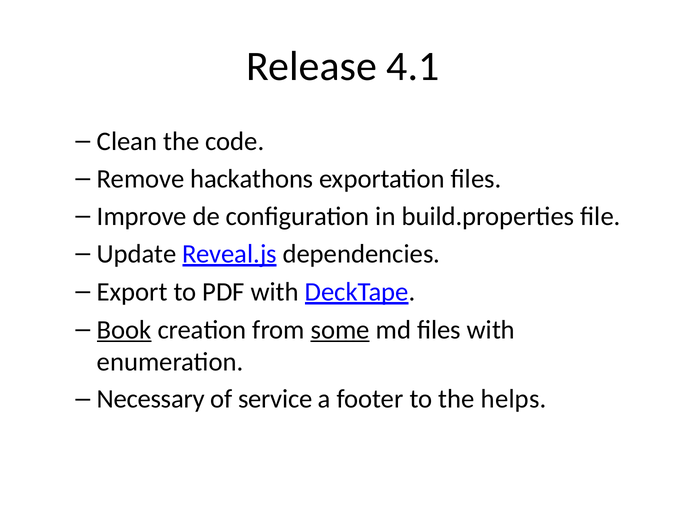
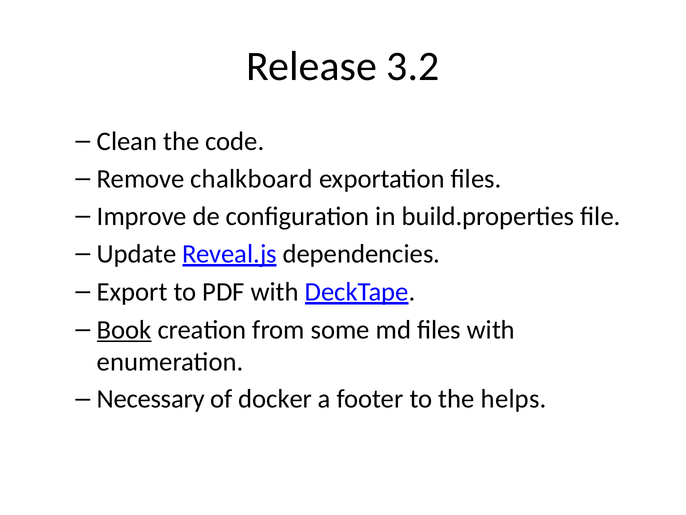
4.1: 4.1 -> 3.2
hackathons: hackathons -> chalkboard
some underline: present -> none
service: service -> docker
